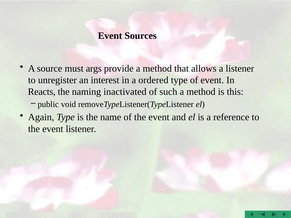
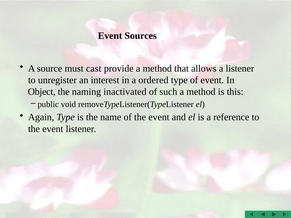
args: args -> cast
Reacts: Reacts -> Object
